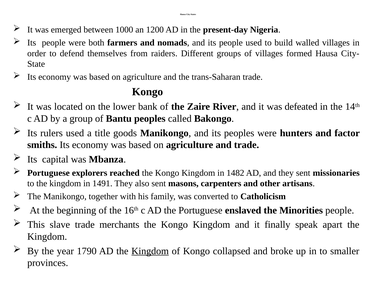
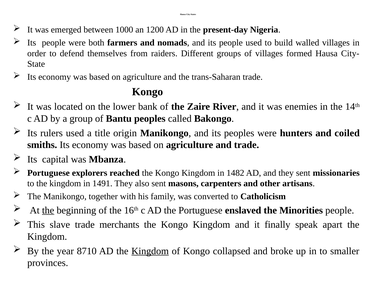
defeated: defeated -> enemies
goods: goods -> origin
factor: factor -> coiled
the at (48, 210) underline: none -> present
1790: 1790 -> 8710
